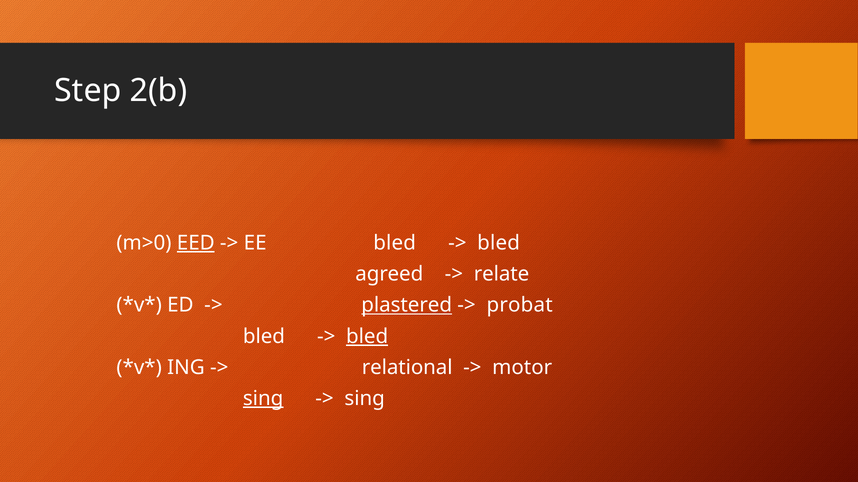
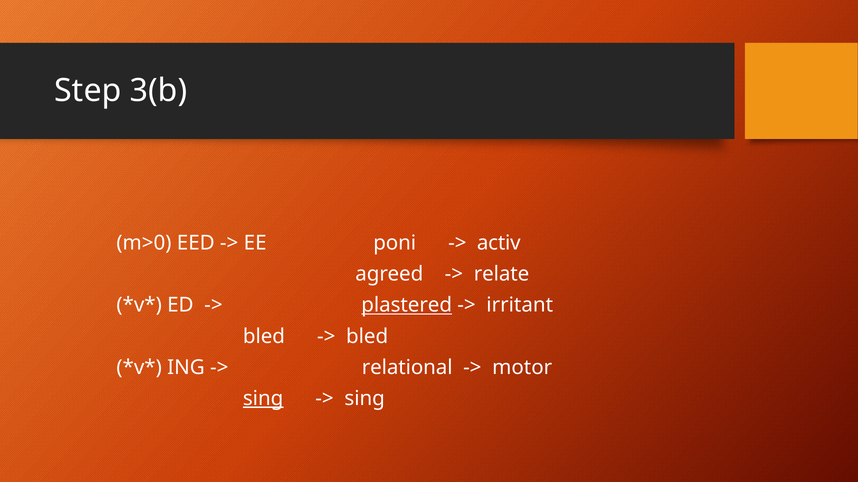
2(b: 2(b -> 3(b
EED underline: present -> none
EE bled: bled -> poni
bled at (499, 243): bled -> activ
probat: probat -> irritant
bled at (367, 337) underline: present -> none
